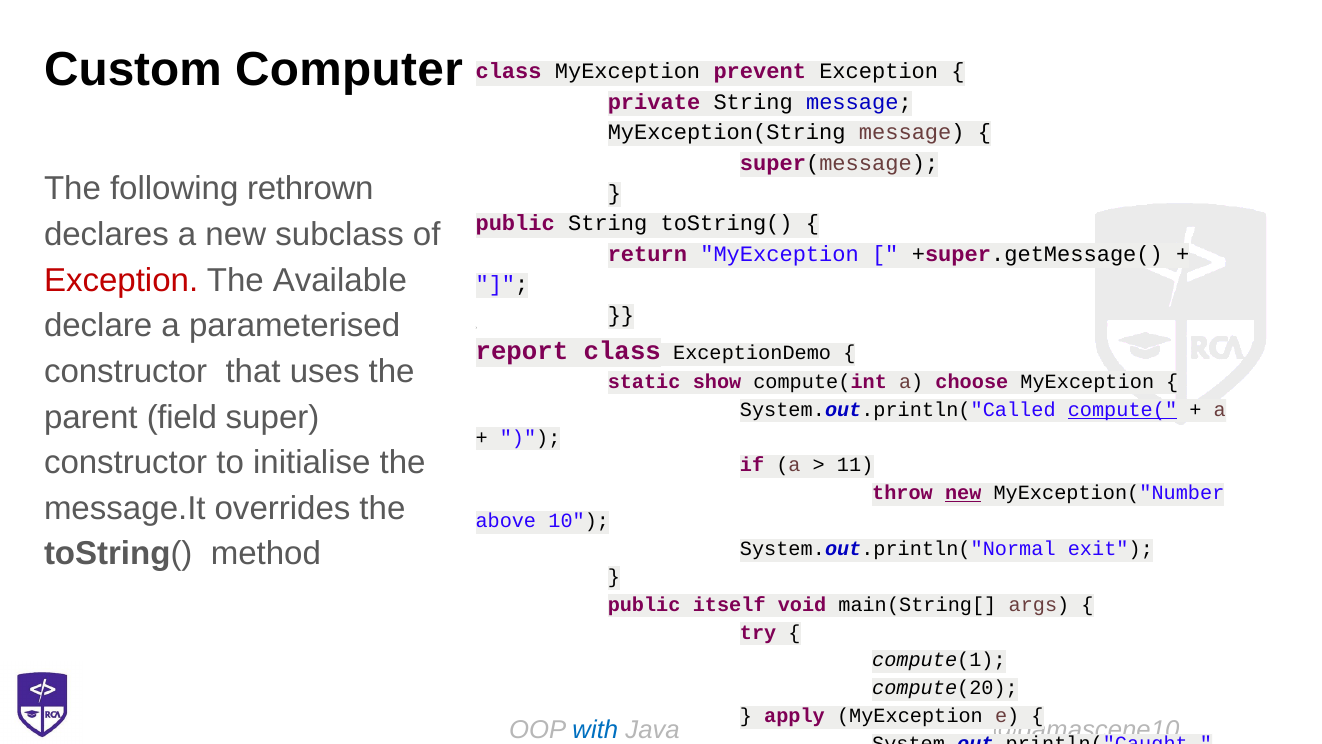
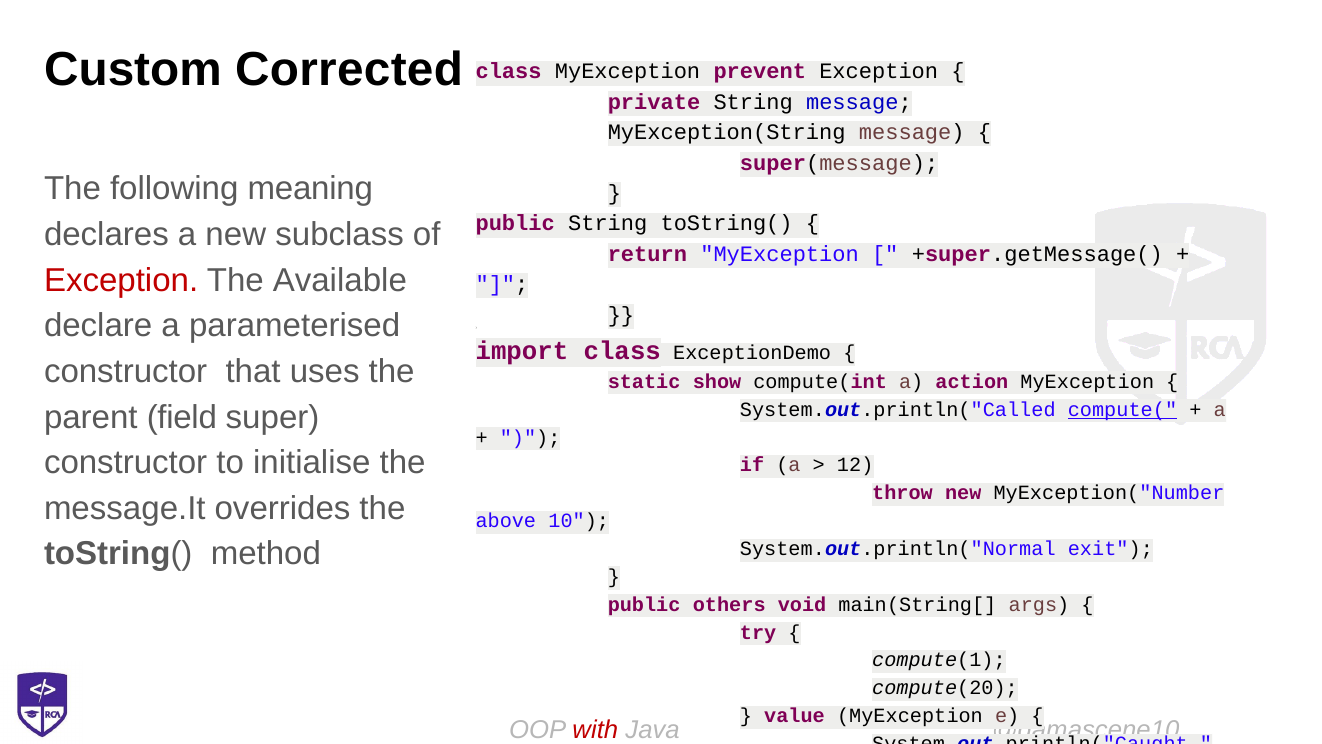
Computer: Computer -> Corrected
rethrown: rethrown -> meaning
report: report -> import
choose: choose -> action
11: 11 -> 12
new at (963, 493) underline: present -> none
itself: itself -> others
apply: apply -> value
with colour: blue -> red
